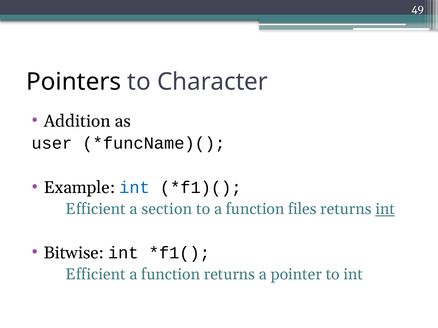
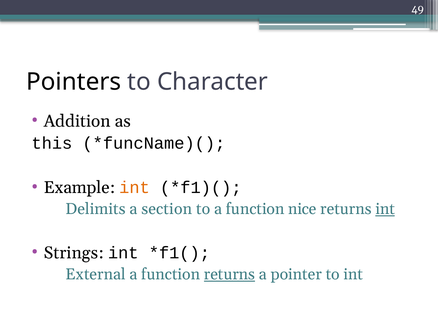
user: user -> this
int at (134, 188) colour: blue -> orange
Efficient at (96, 209): Efficient -> Delimits
files: files -> nice
Bitwise: Bitwise -> Strings
Efficient at (96, 275): Efficient -> External
returns at (230, 275) underline: none -> present
